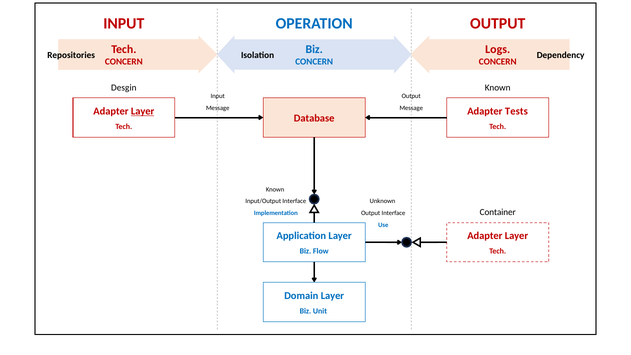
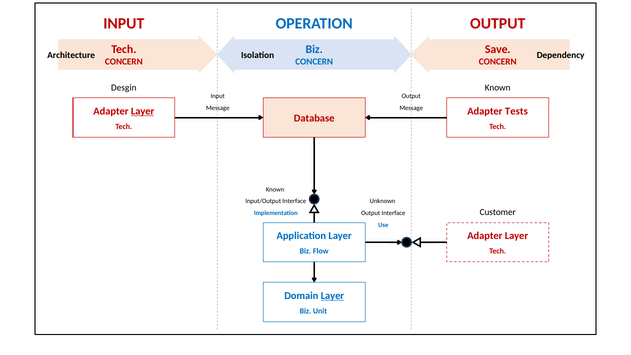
Logs: Logs -> Save
Repositories: Repositories -> Architecture
Container: Container -> Customer
Layer at (332, 296) underline: none -> present
